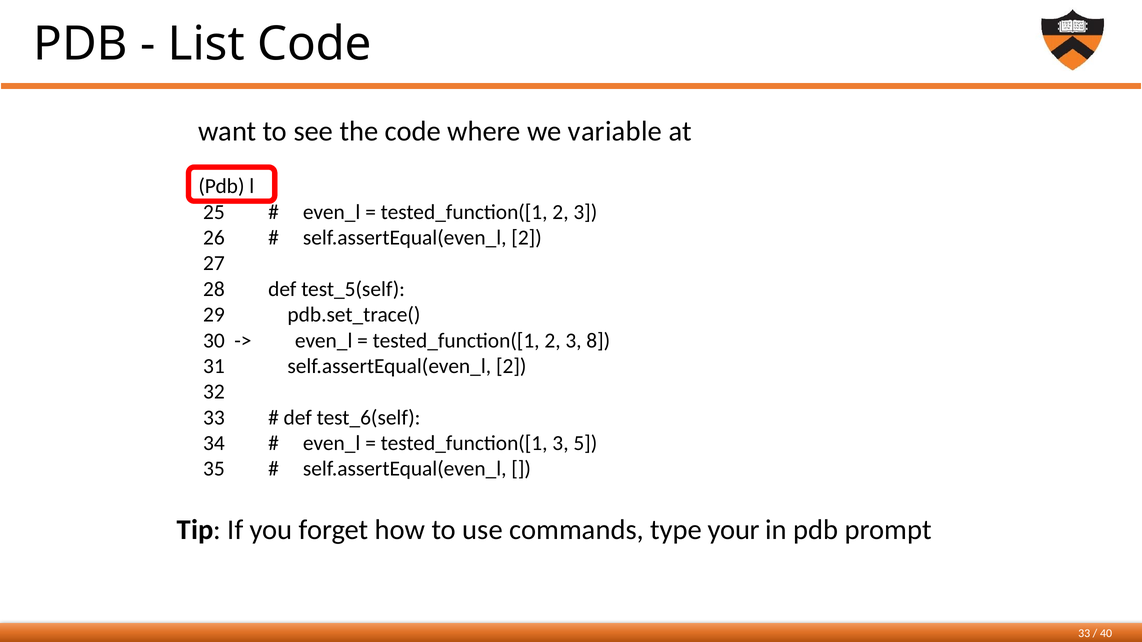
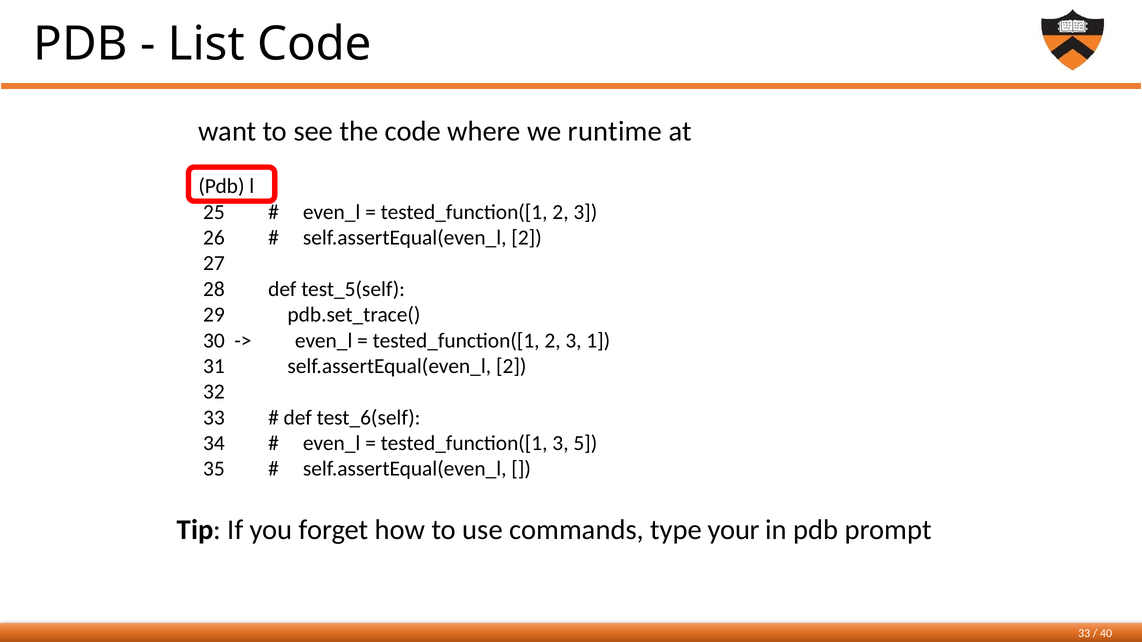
variable: variable -> runtime
8: 8 -> 1
